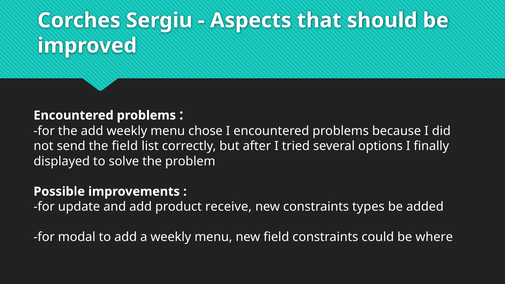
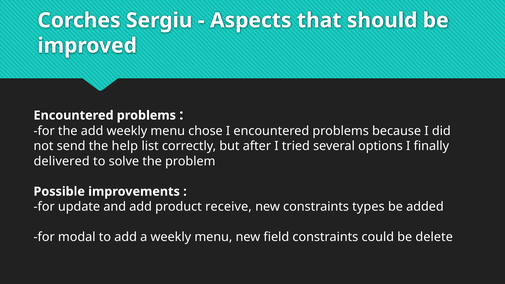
the field: field -> help
displayed: displayed -> delivered
where: where -> delete
